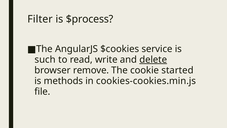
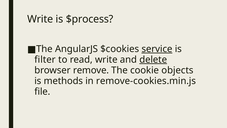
Filter at (40, 19): Filter -> Write
service underline: none -> present
such: such -> filter
started: started -> objects
cookies-cookies.min.js: cookies-cookies.min.js -> remove-cookies.min.js
